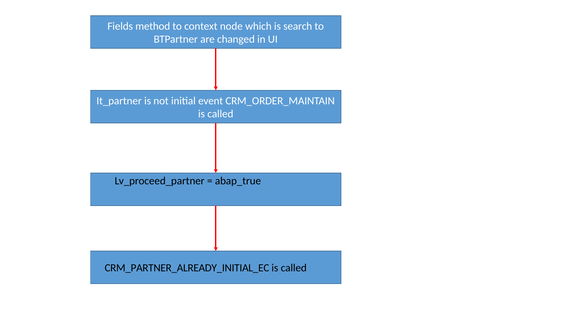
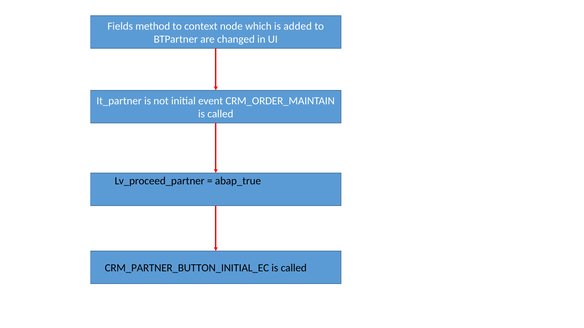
search: search -> added
CRM_PARTNER_ALREADY_INITIAL_EC: CRM_PARTNER_ALREADY_INITIAL_EC -> CRM_PARTNER_BUTTON_INITIAL_EC
